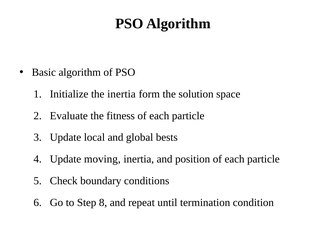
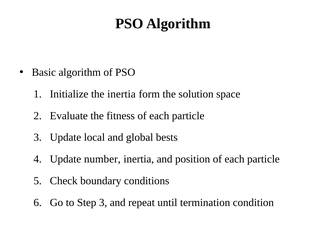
moving: moving -> number
Step 8: 8 -> 3
